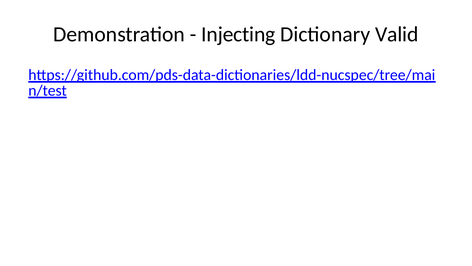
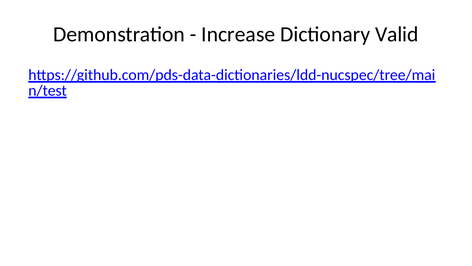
Injecting: Injecting -> Increase
